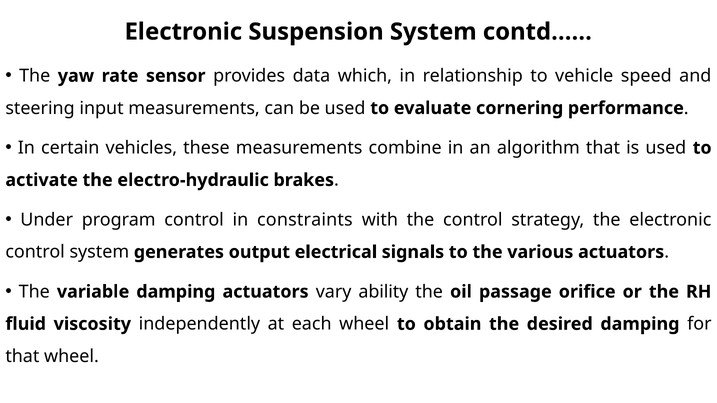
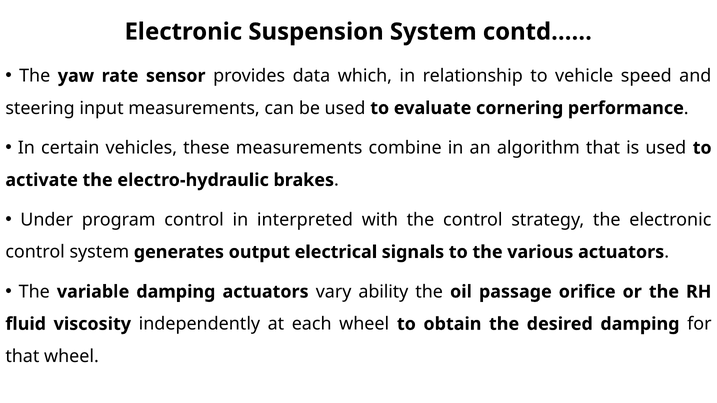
constraints: constraints -> interpreted
